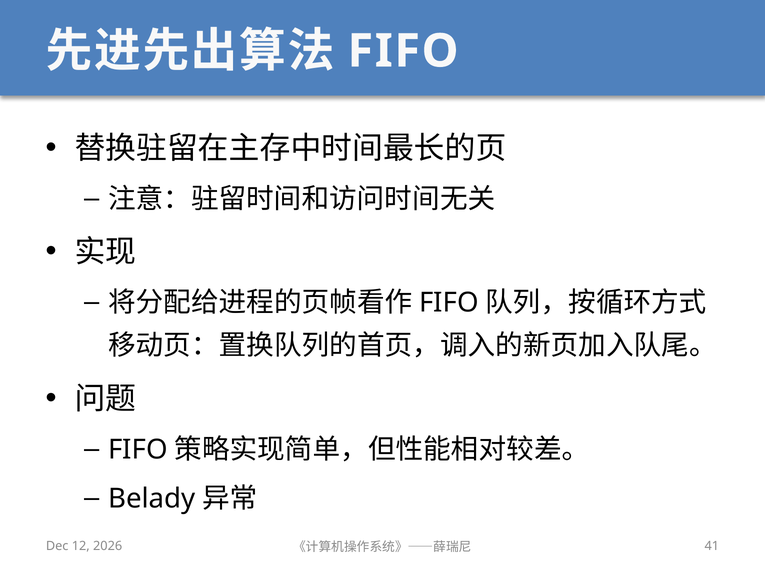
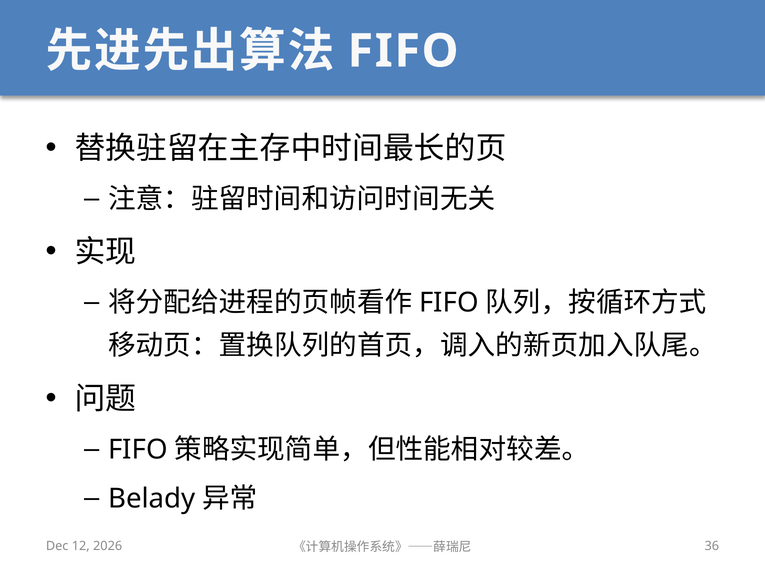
41: 41 -> 36
